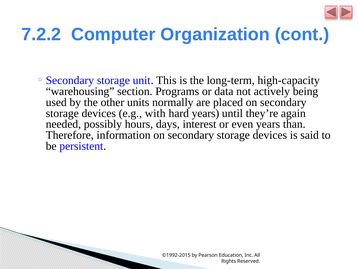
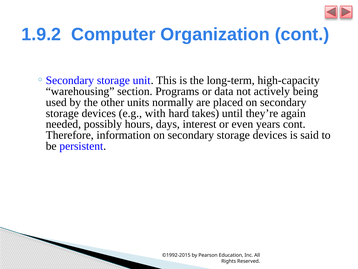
7.2.2: 7.2.2 -> 1.9.2
hard years: years -> takes
years than: than -> cont
